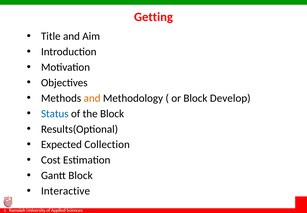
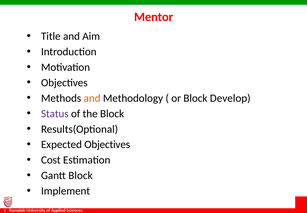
Getting: Getting -> Mentor
Status colour: blue -> purple
Expected Collection: Collection -> Objectives
Interactive: Interactive -> Implement
